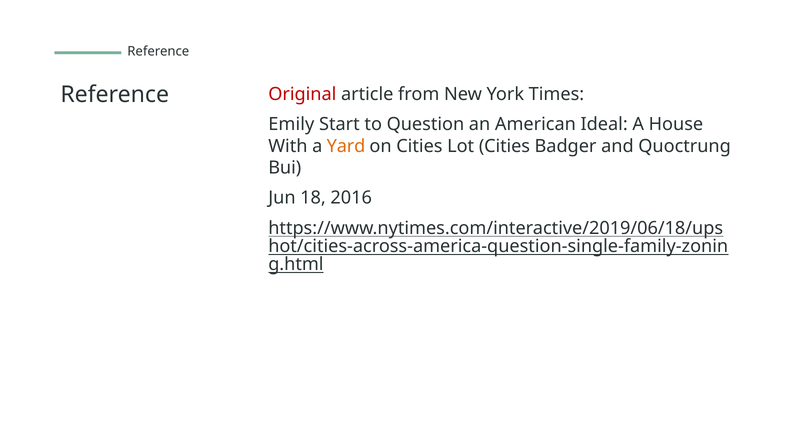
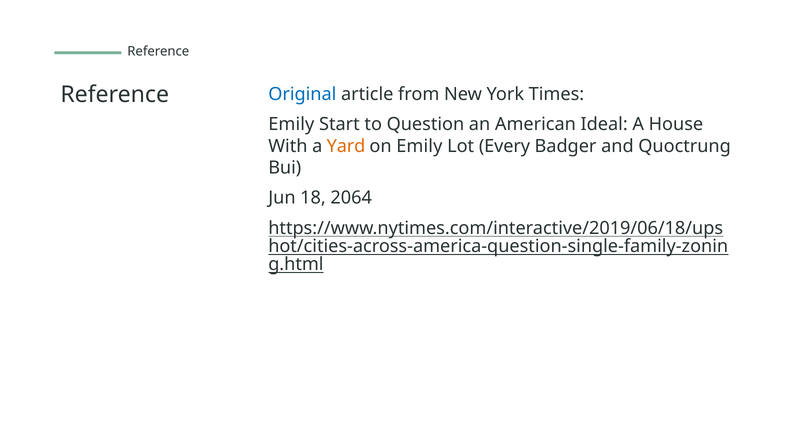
Original colour: red -> blue
on Cities: Cities -> Emily
Lot Cities: Cities -> Every
2016: 2016 -> 2064
